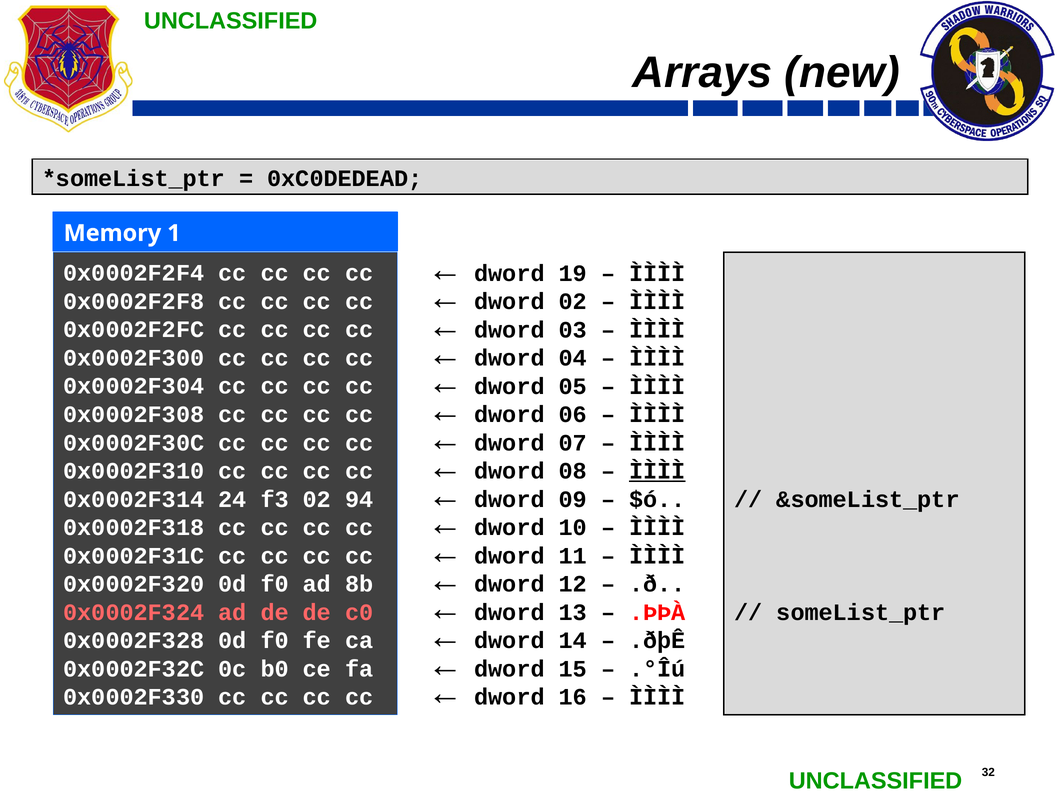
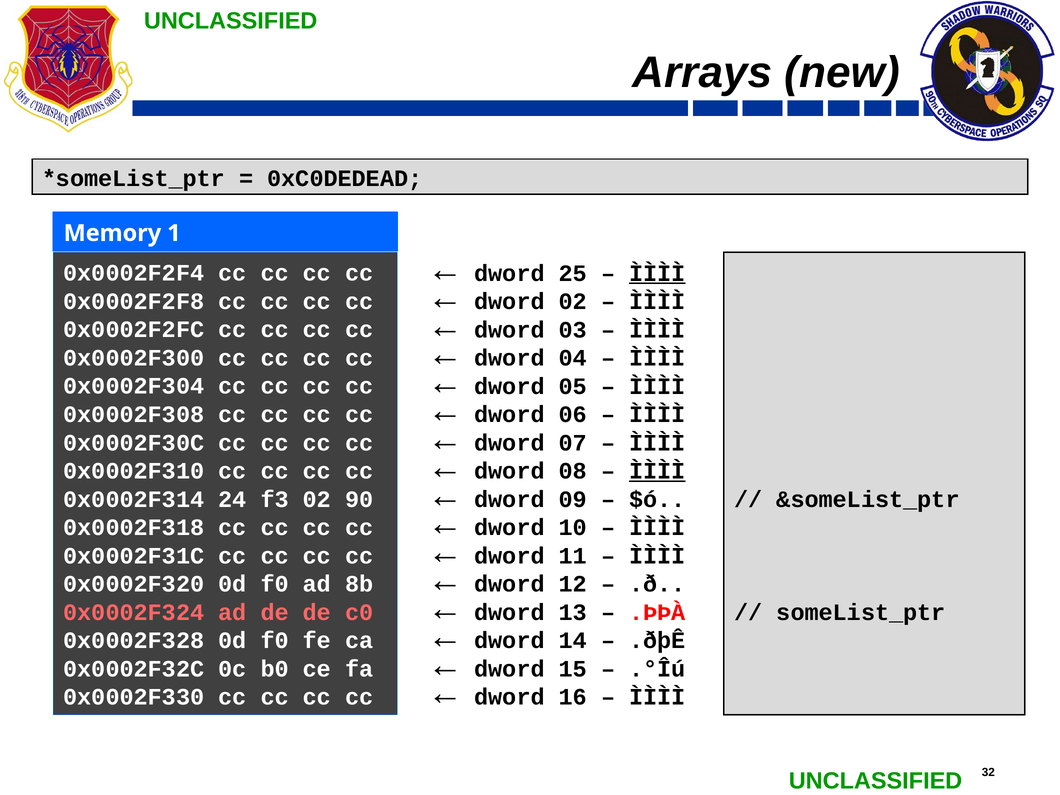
19: 19 -> 25
ÌÌÌÌ at (657, 273) underline: none -> present
94: 94 -> 90
